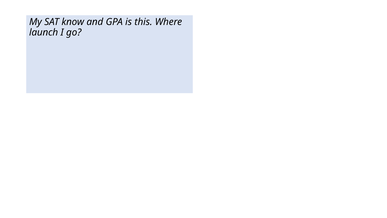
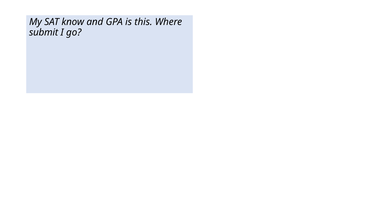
launch: launch -> submit
